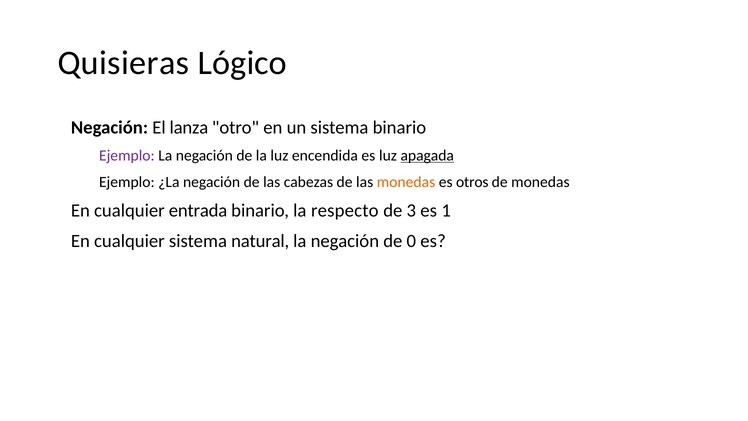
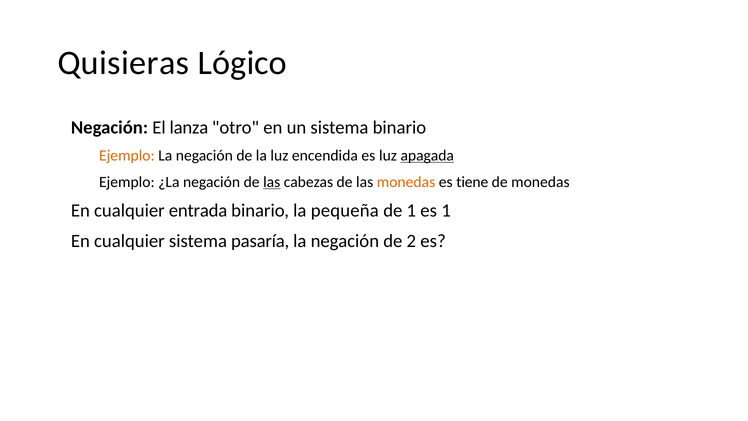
Ejemplo at (127, 155) colour: purple -> orange
las at (272, 182) underline: none -> present
otros: otros -> tiene
respecto: respecto -> pequeña
de 3: 3 -> 1
natural: natural -> pasaría
0: 0 -> 2
